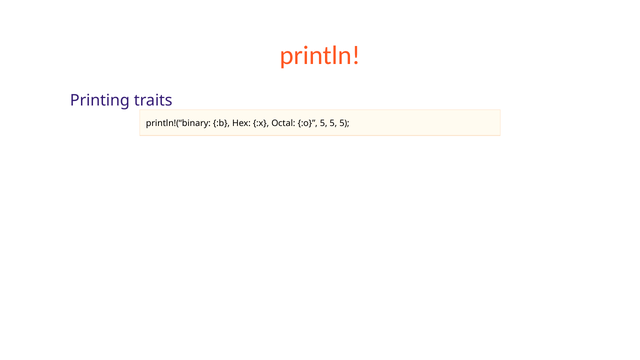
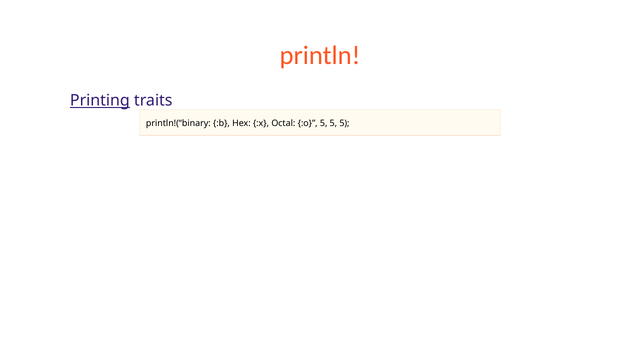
Printing underline: none -> present
